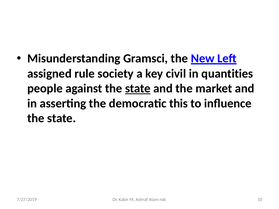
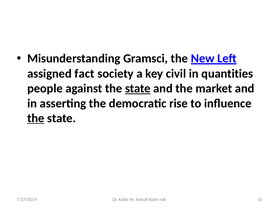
rule: rule -> fact
this: this -> rise
the at (36, 118) underline: none -> present
